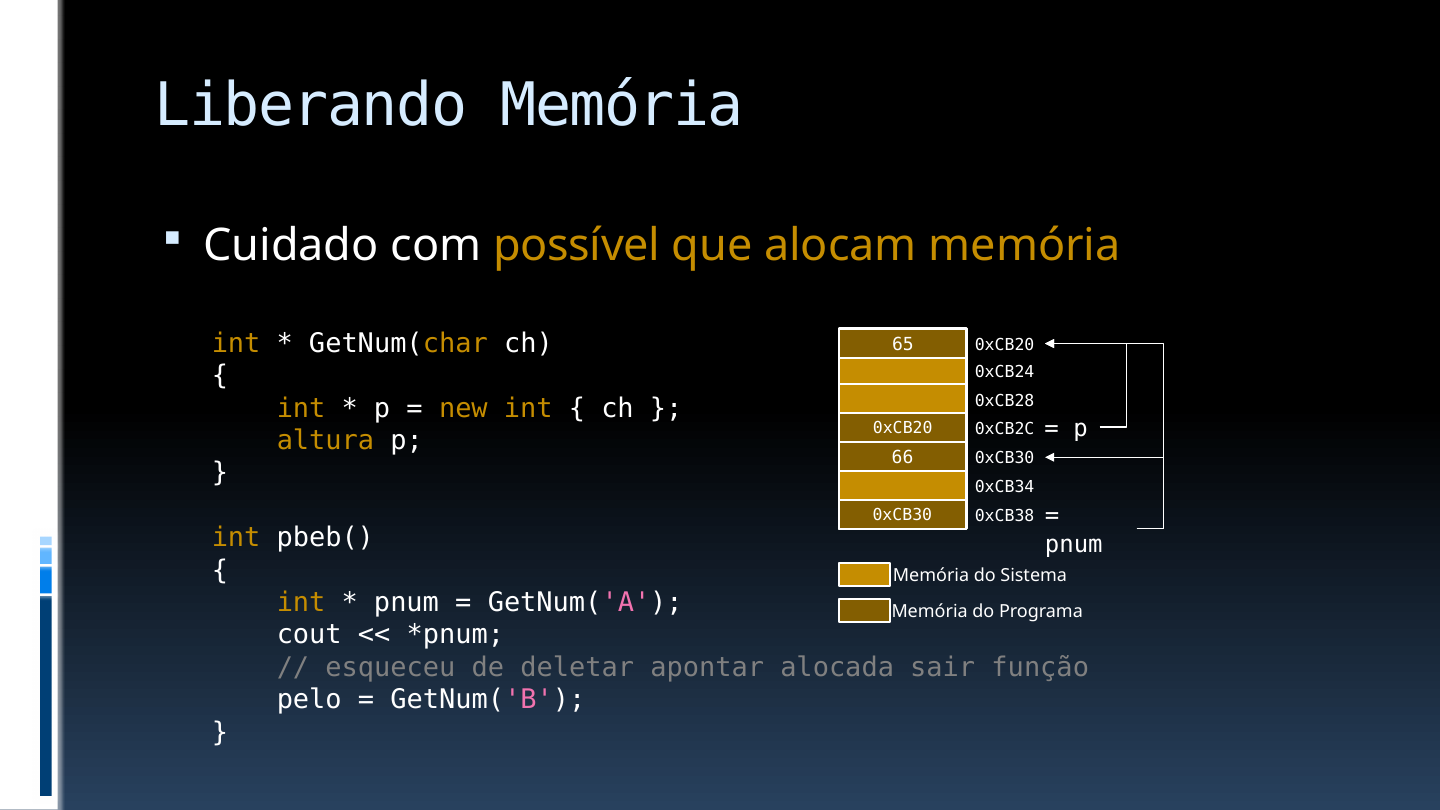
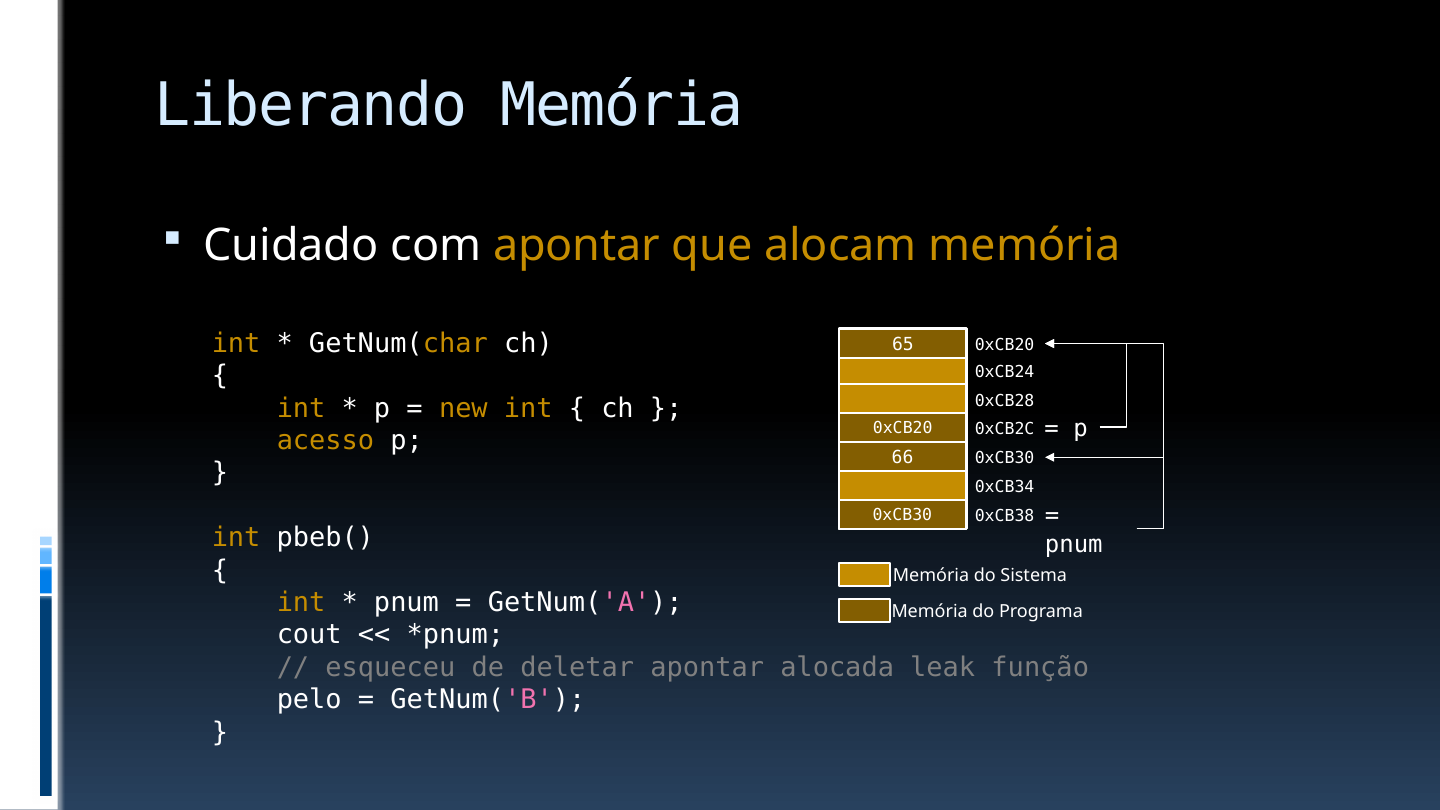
com possível: possível -> apontar
altura: altura -> acesso
sair: sair -> leak
